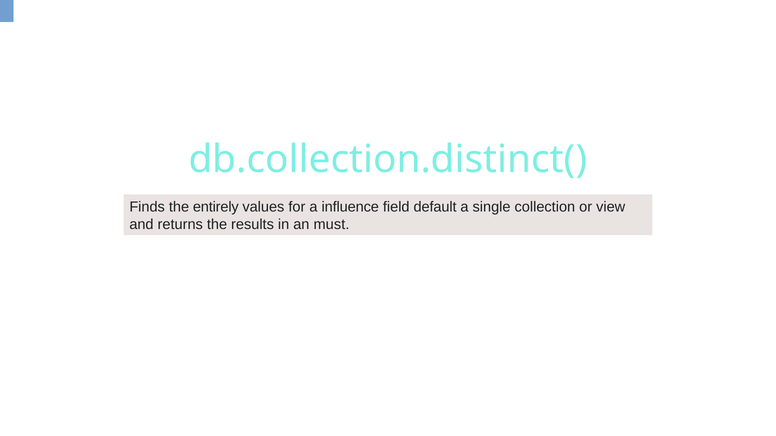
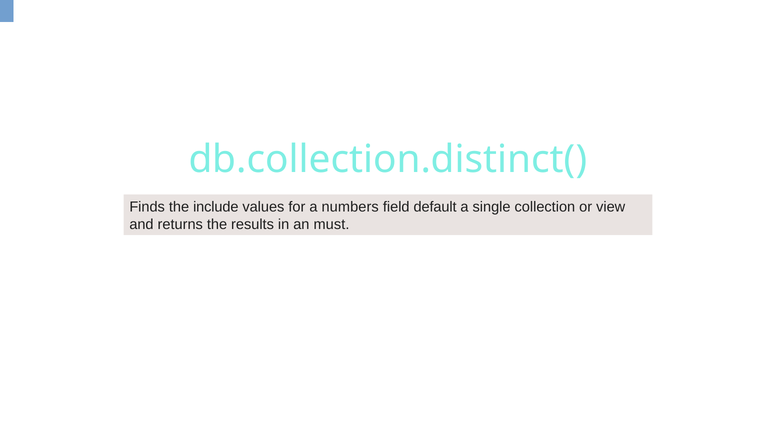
entirely: entirely -> include
influence: influence -> numbers
